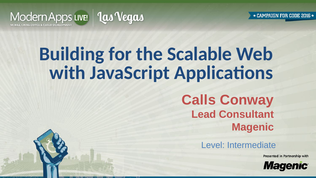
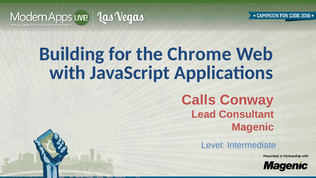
Scalable: Scalable -> Chrome
